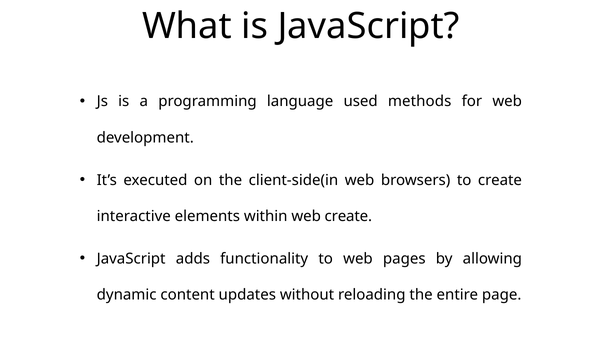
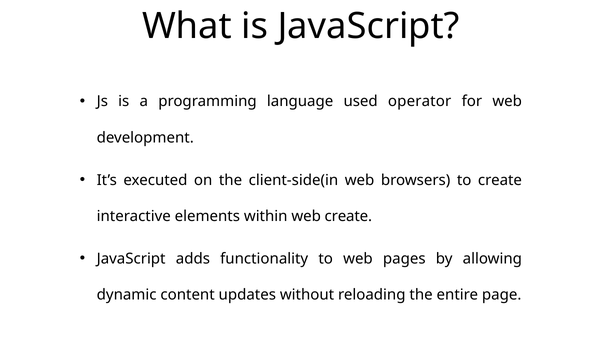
methods: methods -> operator
